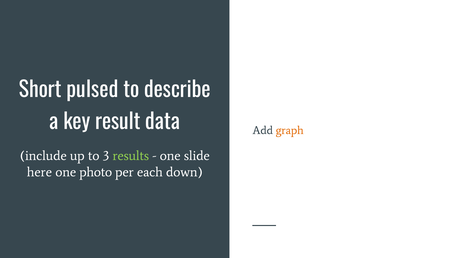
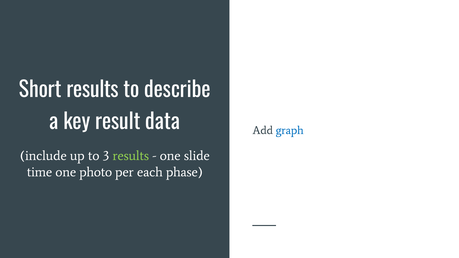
Short pulsed: pulsed -> results
graph colour: orange -> blue
here: here -> time
down: down -> phase
